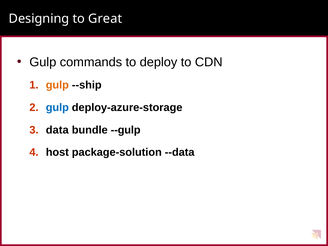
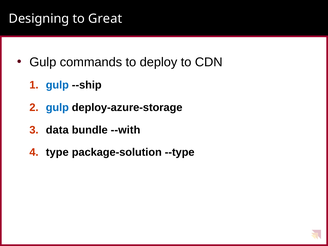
gulp at (57, 85) colour: orange -> blue
--gulp: --gulp -> --with
host: host -> type
--data: --data -> --type
